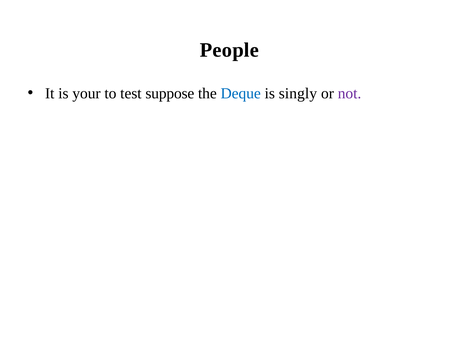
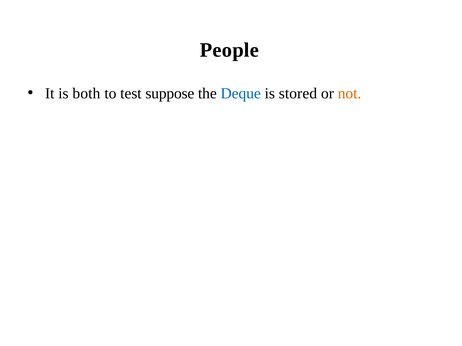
your: your -> both
singly: singly -> stored
not colour: purple -> orange
